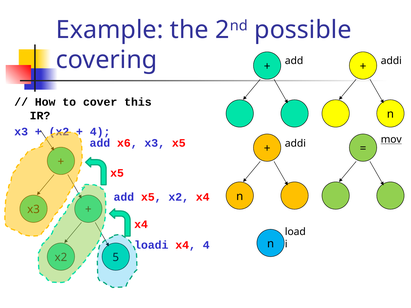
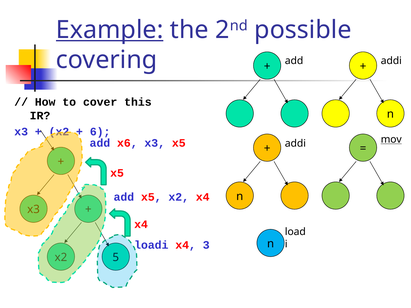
Example underline: none -> present
4 at (100, 132): 4 -> 6
x4 4: 4 -> 3
